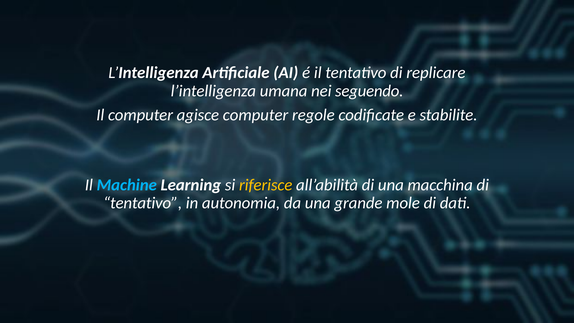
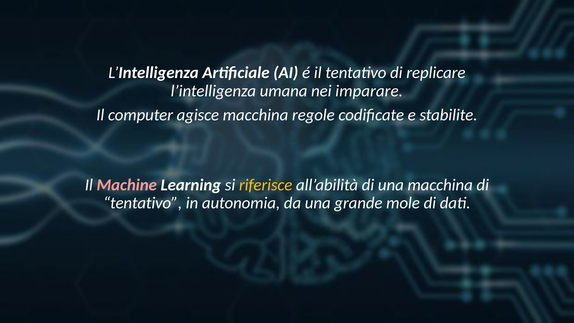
seguendo: seguendo -> imparare
agisce computer: computer -> macchina
Machine colour: light blue -> pink
